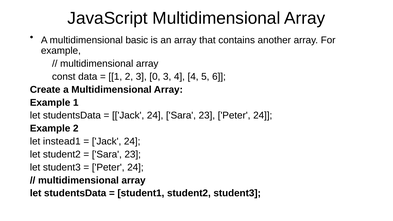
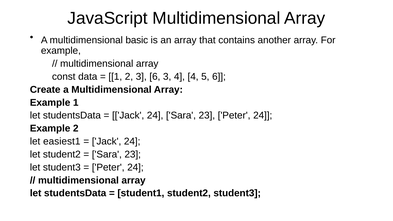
3 0: 0 -> 6
instead1: instead1 -> easiest1
